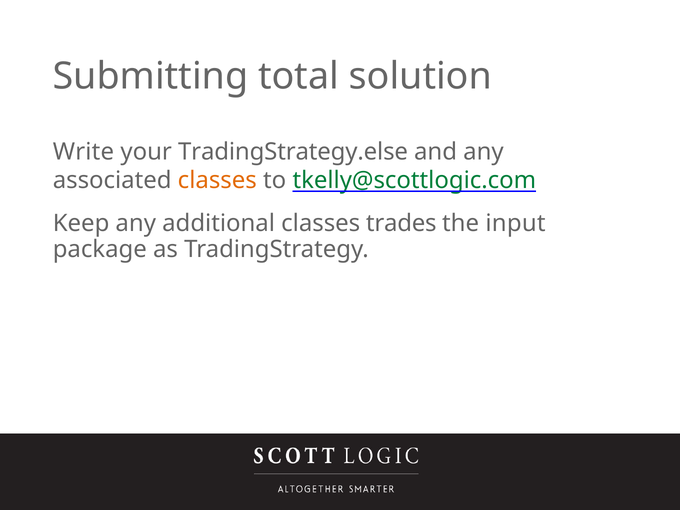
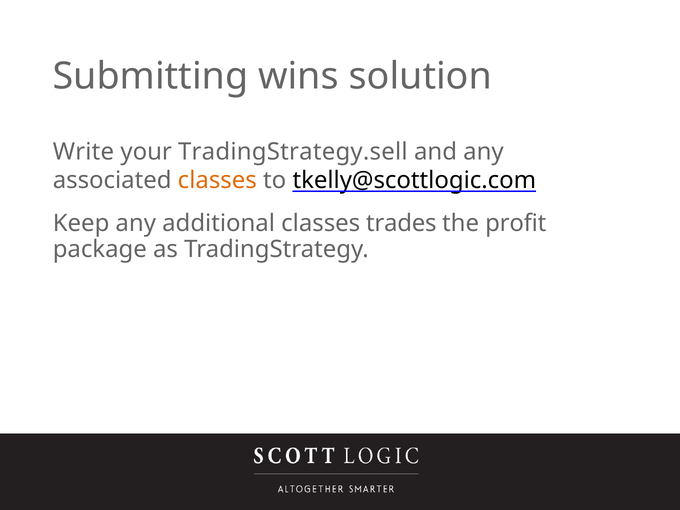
total: total -> wins
TradingStrategy.else: TradingStrategy.else -> TradingStrategy.sell
tkelly@scottlogic.com colour: green -> black
input: input -> profit
